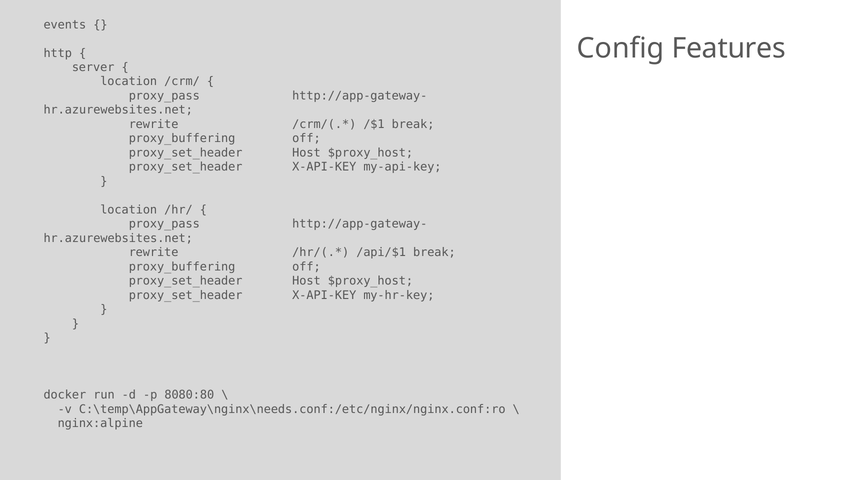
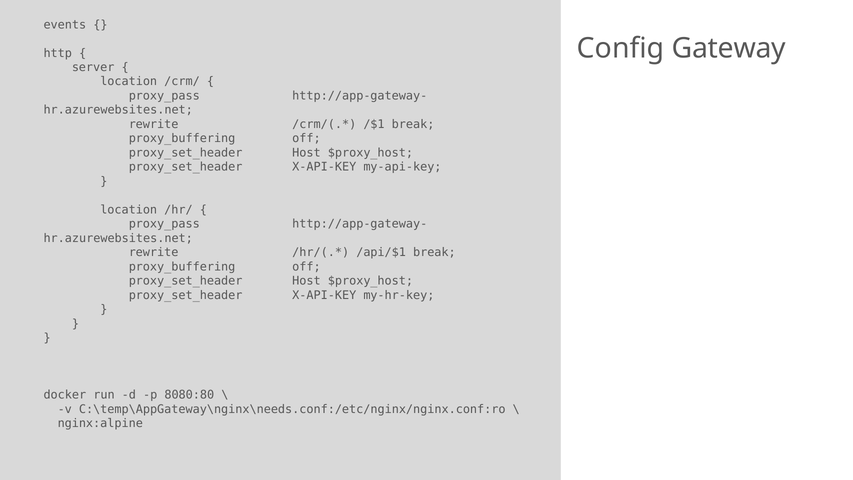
Features: Features -> Gateway
